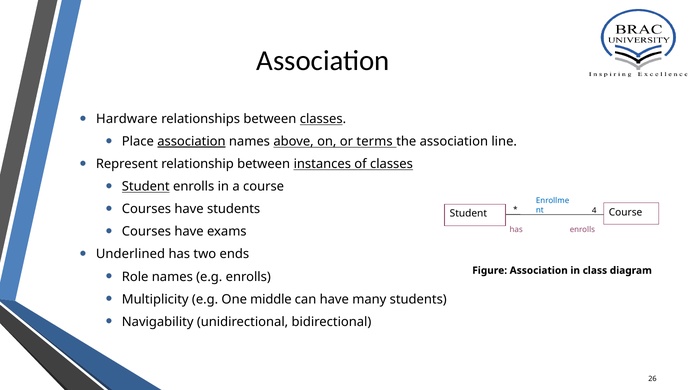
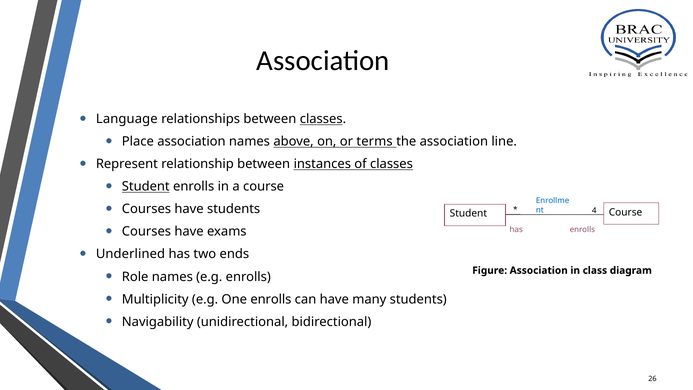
Hardware: Hardware -> Language
association at (191, 141) underline: present -> none
One middle: middle -> enrolls
